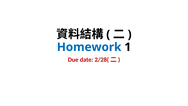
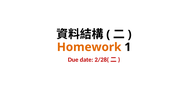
Homework colour: blue -> orange
